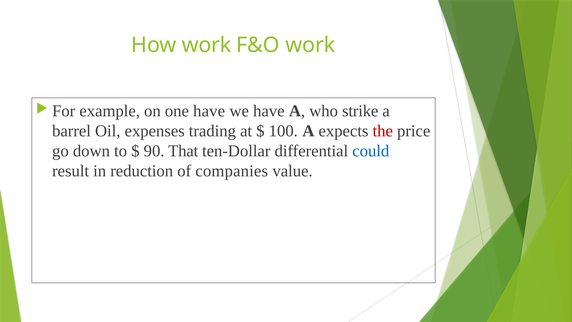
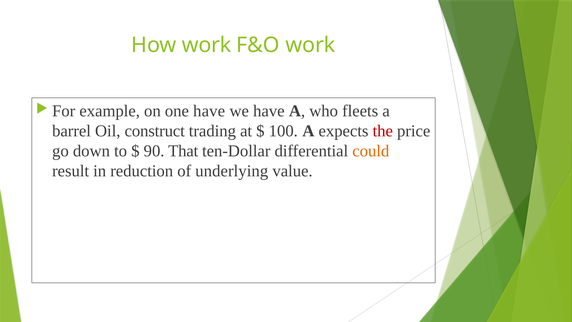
strike: strike -> fleets
expenses: expenses -> construct
could colour: blue -> orange
companies: companies -> underlying
